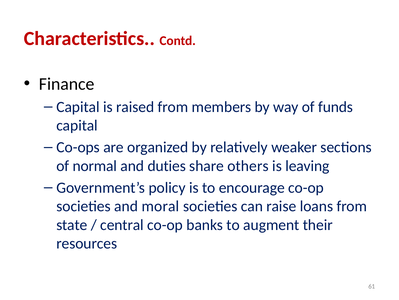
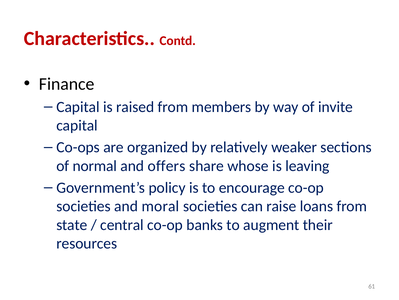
funds: funds -> invite
duties: duties -> offers
others: others -> whose
